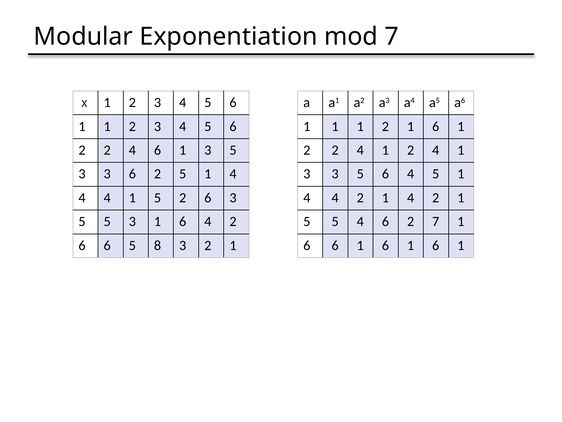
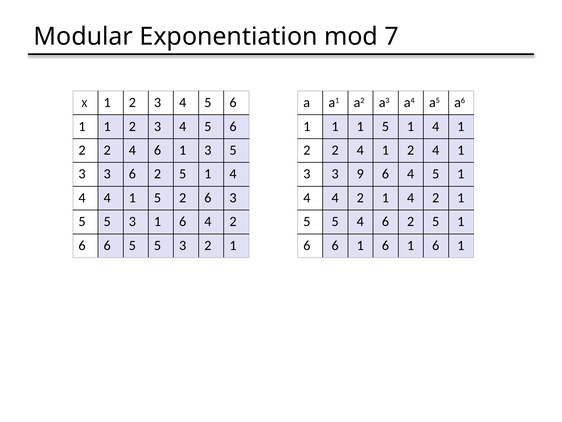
1 1 1 2: 2 -> 5
6 at (436, 126): 6 -> 4
3 3 5: 5 -> 9
4 6 2 7: 7 -> 5
6 5 8: 8 -> 5
